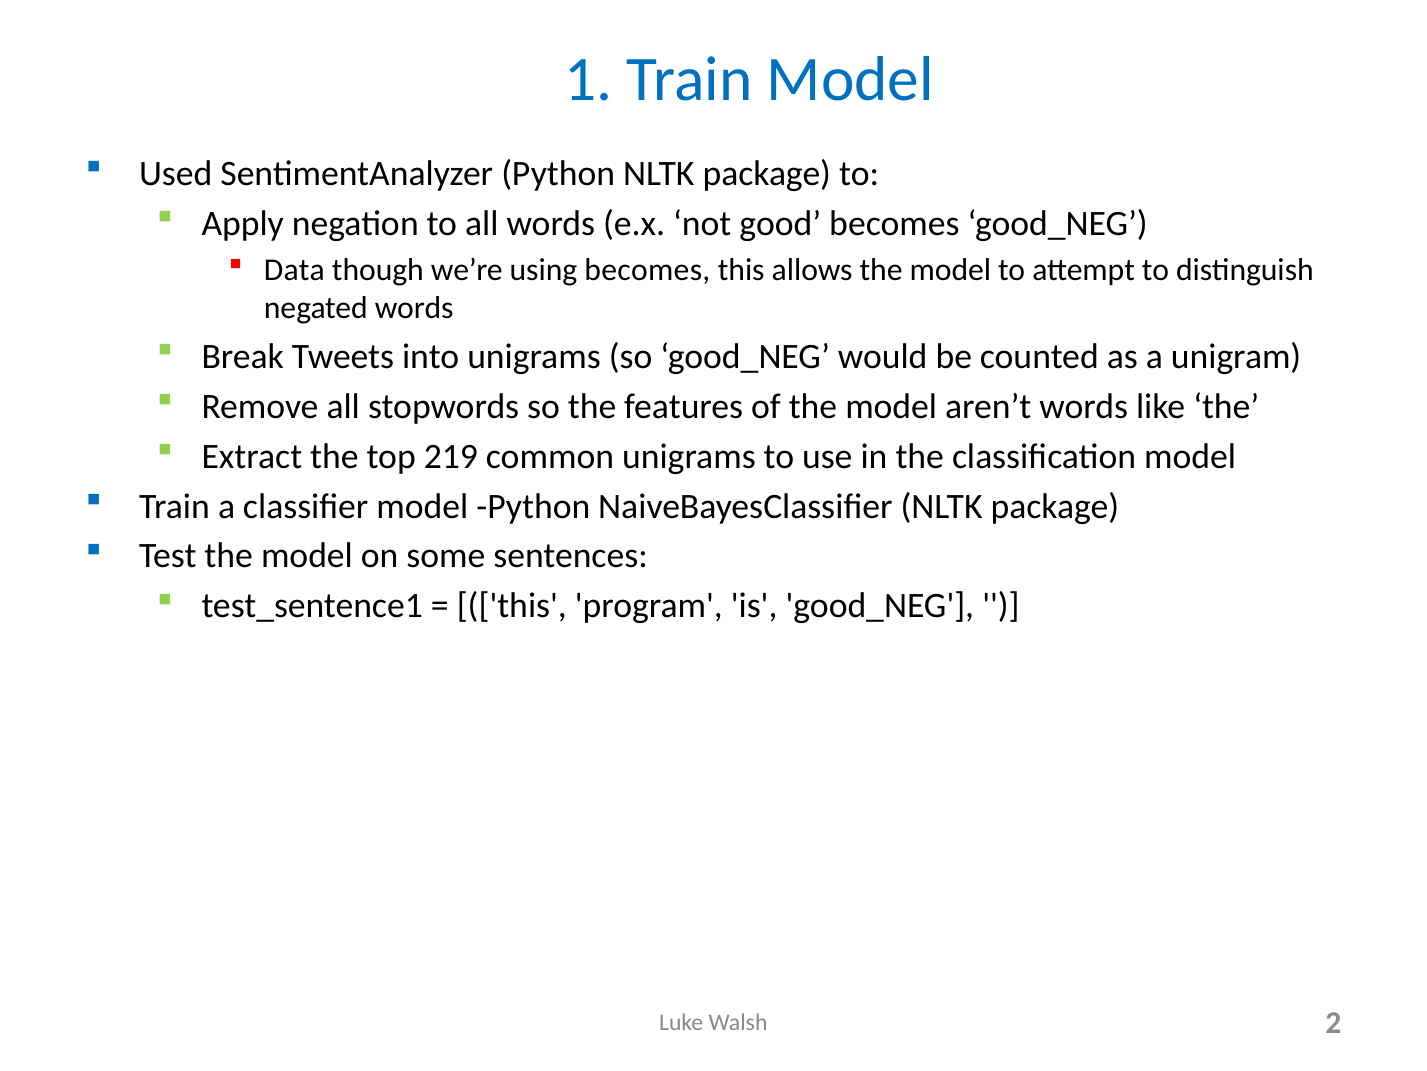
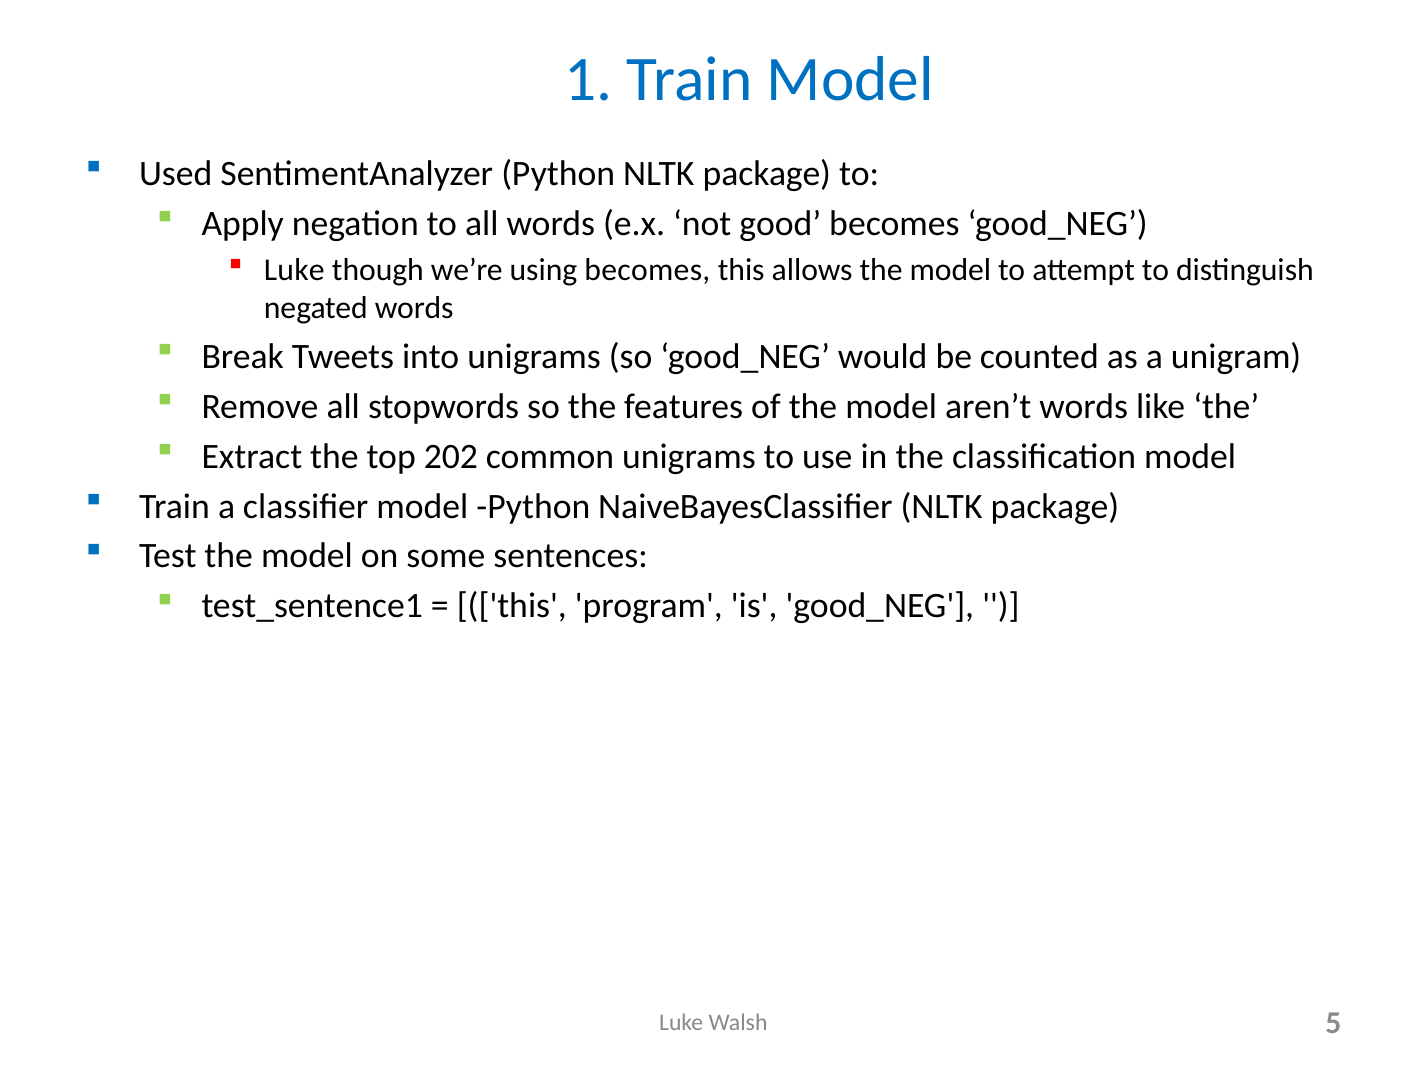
Data at (294, 270): Data -> Luke
219: 219 -> 202
2: 2 -> 5
